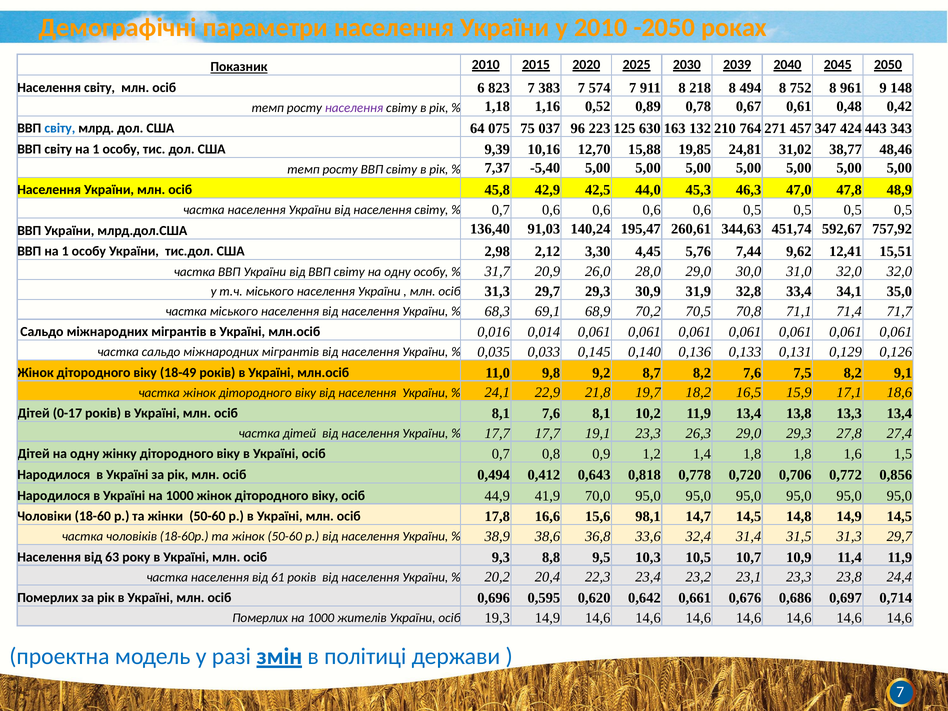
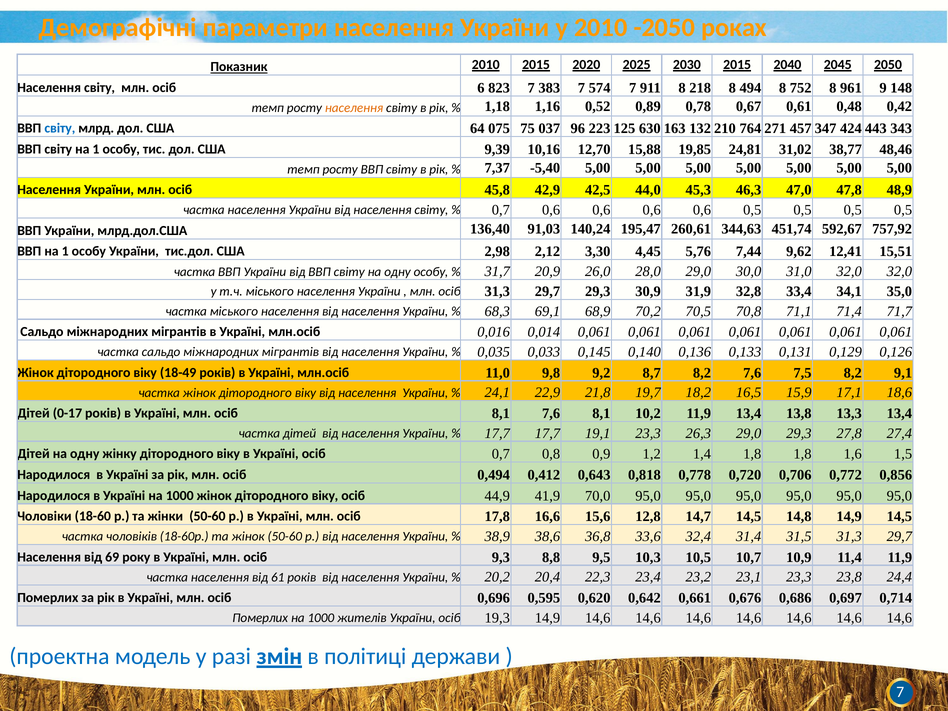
2030 2039: 2039 -> 2015
населення at (354, 108) colour: purple -> orange
98,1: 98,1 -> 12,8
63: 63 -> 69
